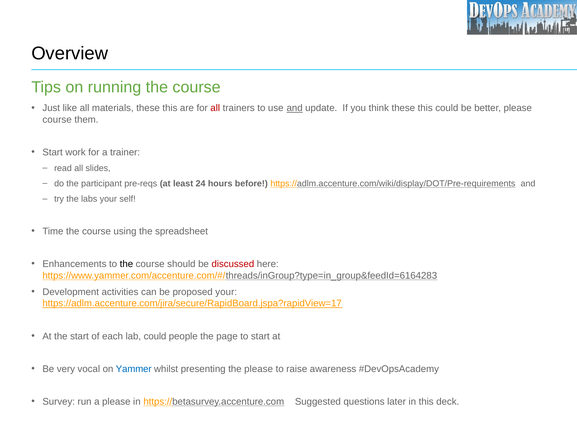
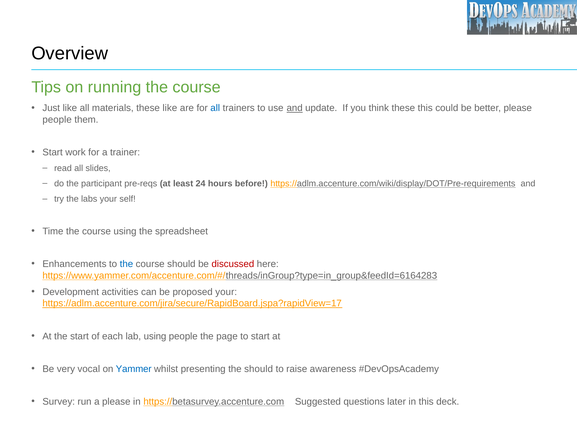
materials these this: this -> like
all at (215, 108) colour: red -> blue
course at (57, 120): course -> people
the at (126, 264) colour: black -> blue
lab could: could -> using
the please: please -> should
